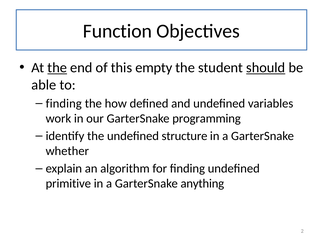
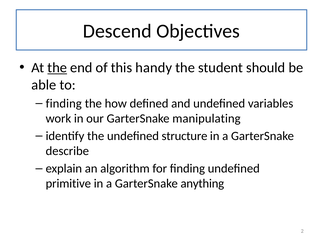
Function: Function -> Descend
empty: empty -> handy
should underline: present -> none
programming: programming -> manipulating
whether: whether -> describe
